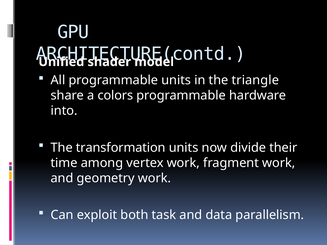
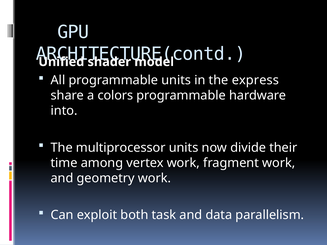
triangle: triangle -> express
transformation: transformation -> multiprocessor
